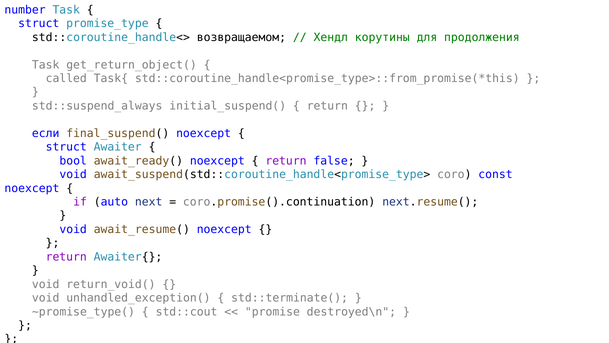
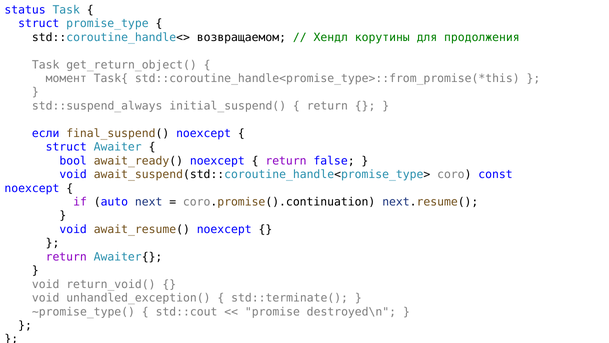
number: number -> status
called: called -> момент
